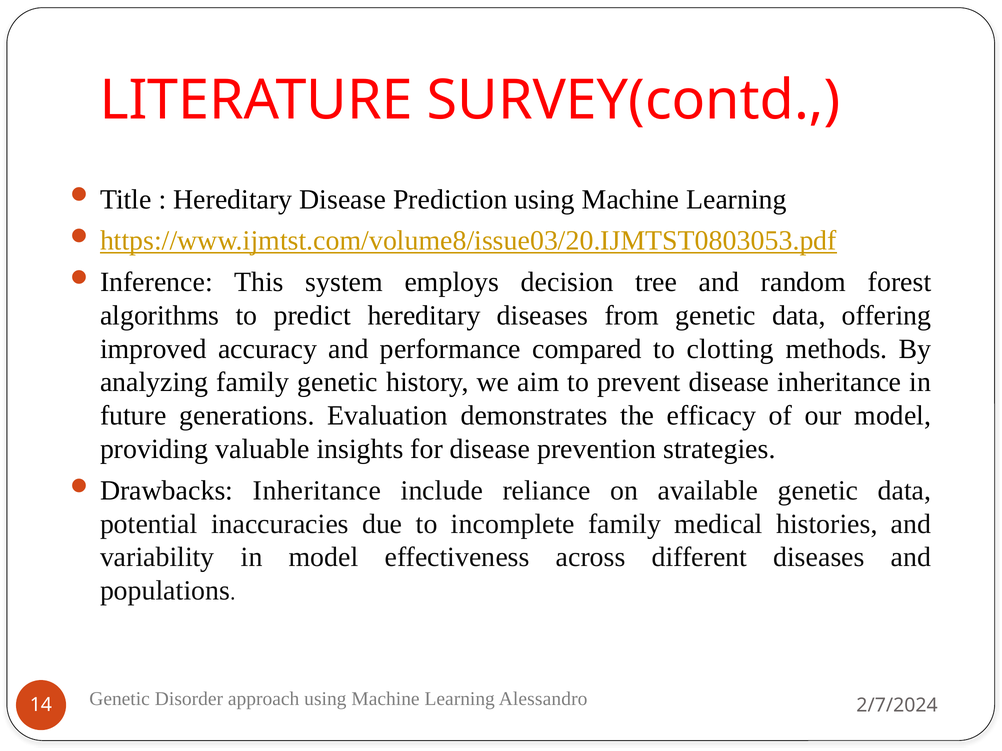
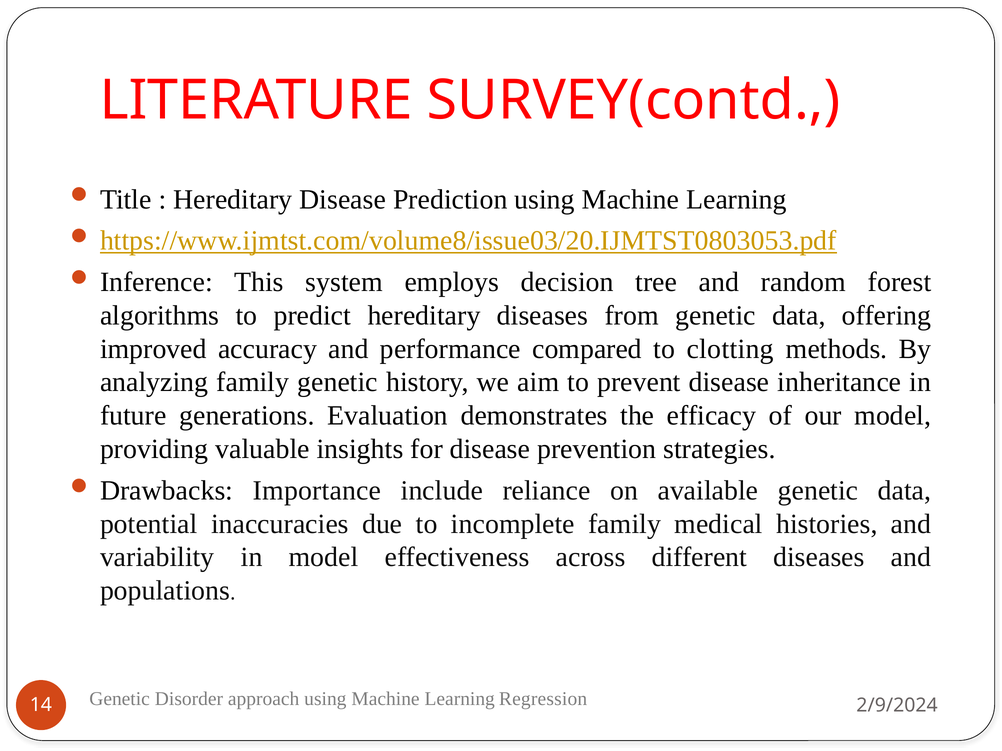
Drawbacks Inheritance: Inheritance -> Importance
Alessandro: Alessandro -> Regression
2/7/2024: 2/7/2024 -> 2/9/2024
